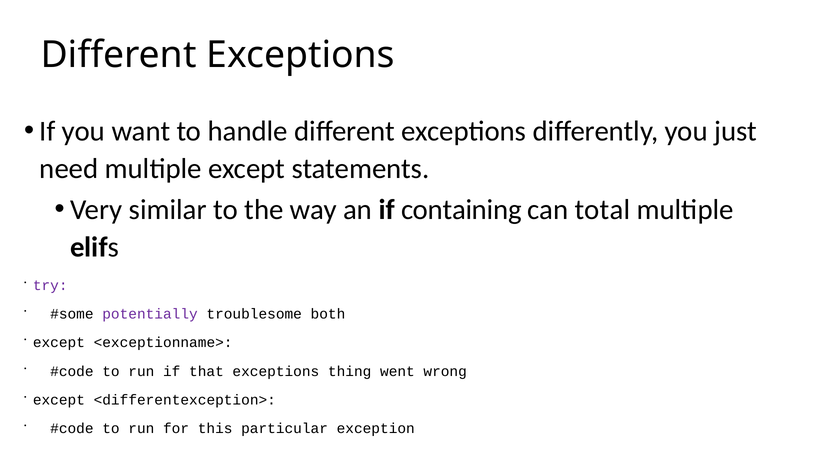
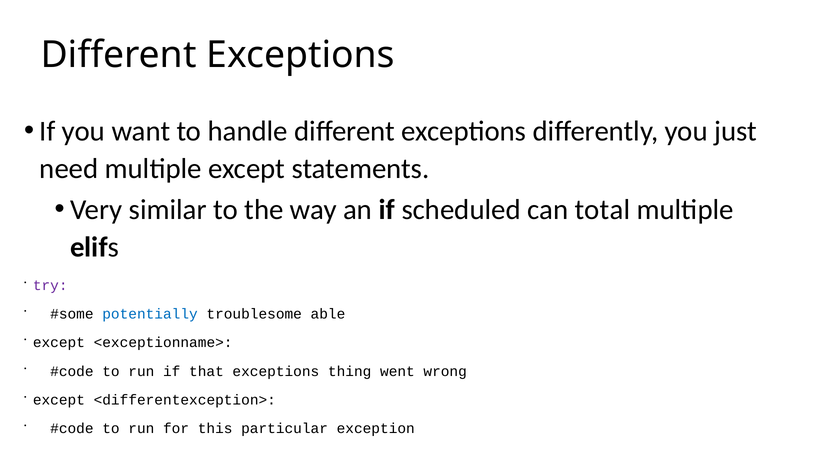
containing: containing -> scheduled
potentially colour: purple -> blue
both: both -> able
